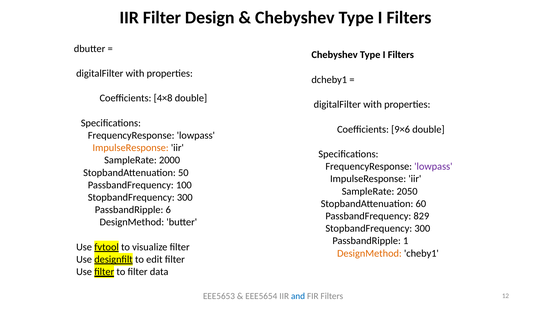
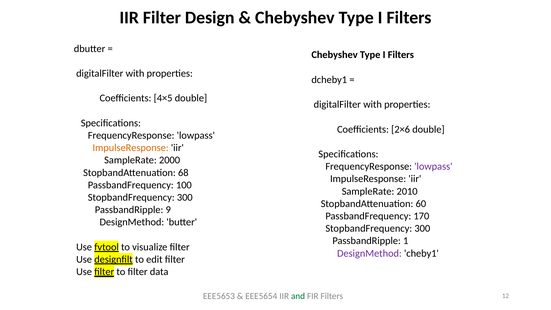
4×8: 4×8 -> 4×5
9×6: 9×6 -> 2×6
50: 50 -> 68
2050: 2050 -> 2010
6: 6 -> 9
829: 829 -> 170
DesignMethod at (369, 253) colour: orange -> purple
and colour: blue -> green
